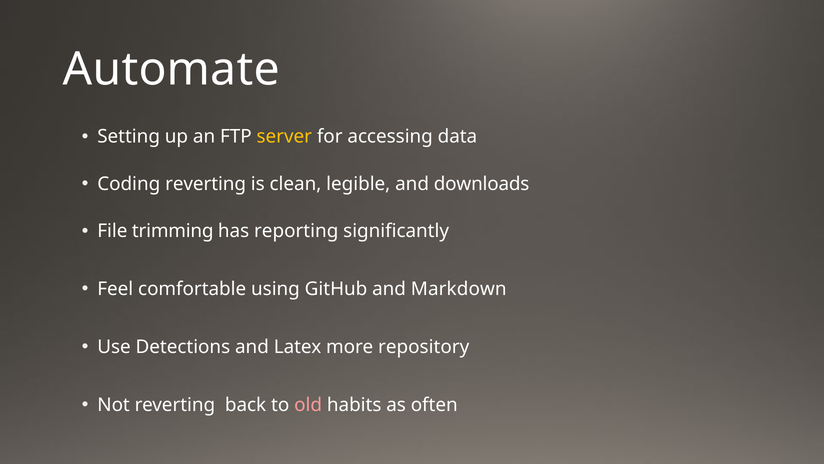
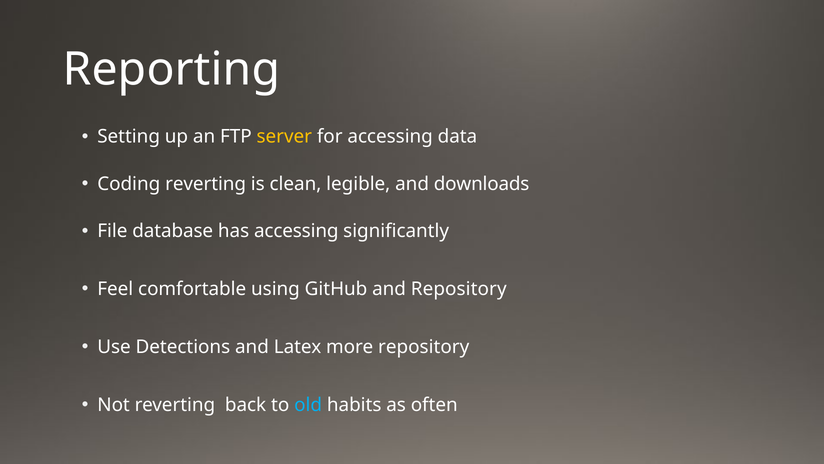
Automate: Automate -> Reporting
trimming: trimming -> database
has reporting: reporting -> accessing
and Markdown: Markdown -> Repository
old colour: pink -> light blue
